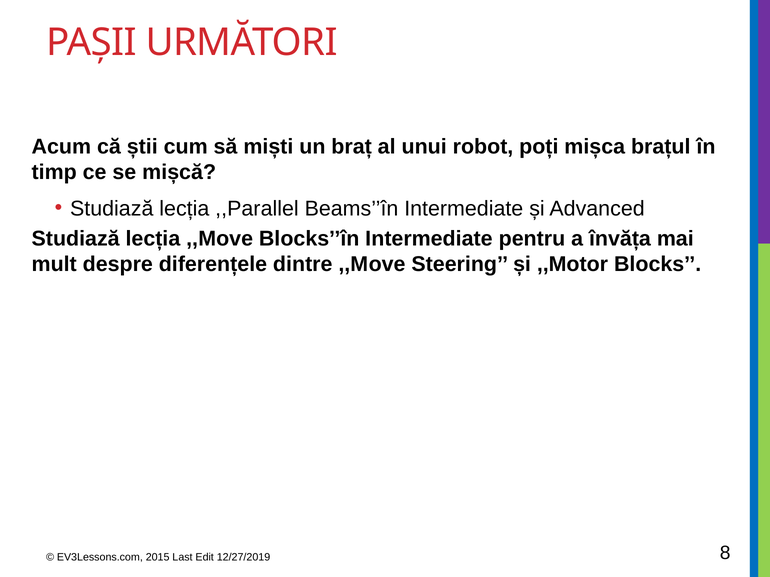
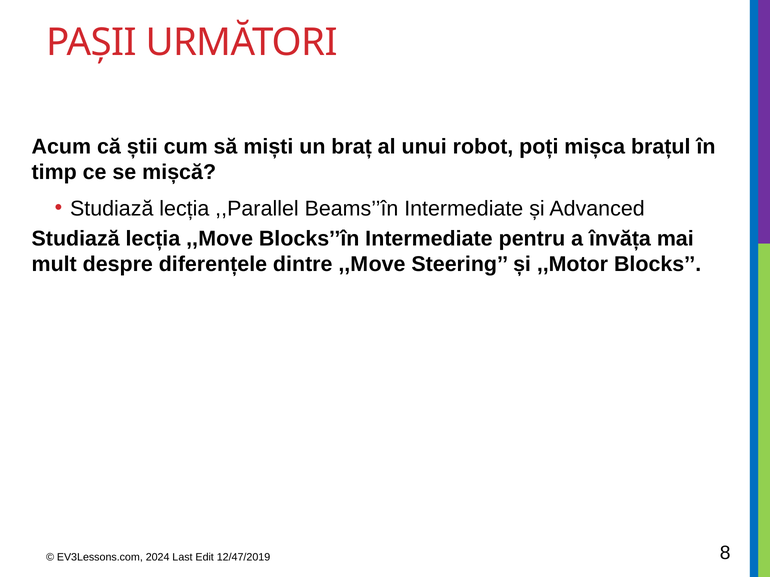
2015: 2015 -> 2024
12/27/2019: 12/27/2019 -> 12/47/2019
